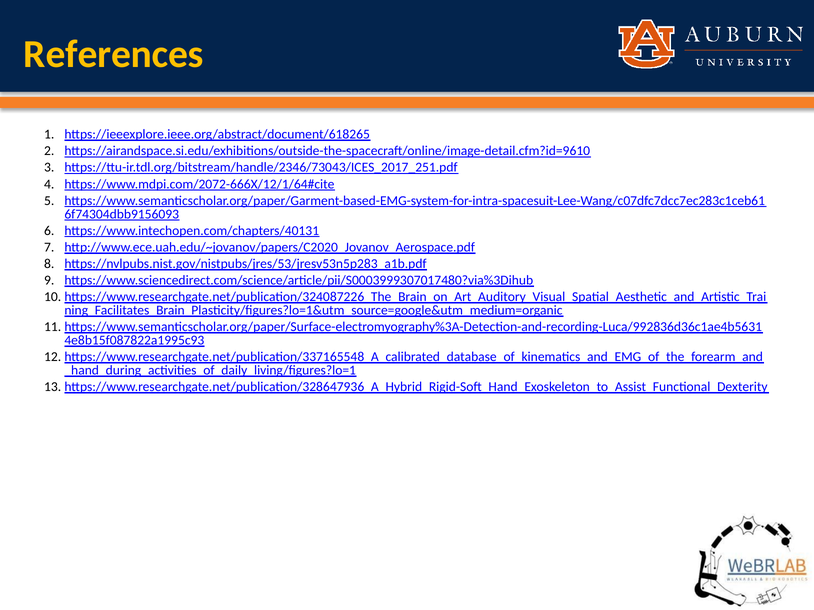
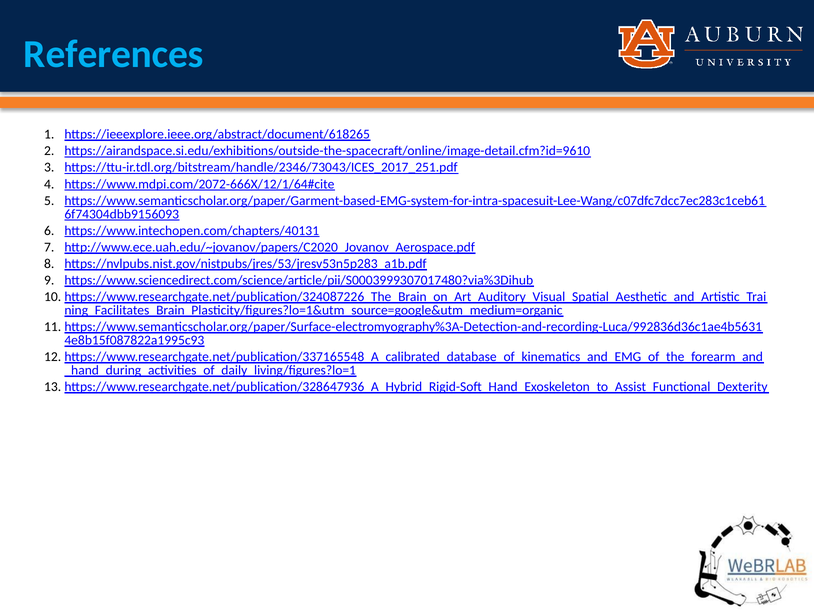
References colour: yellow -> light blue
